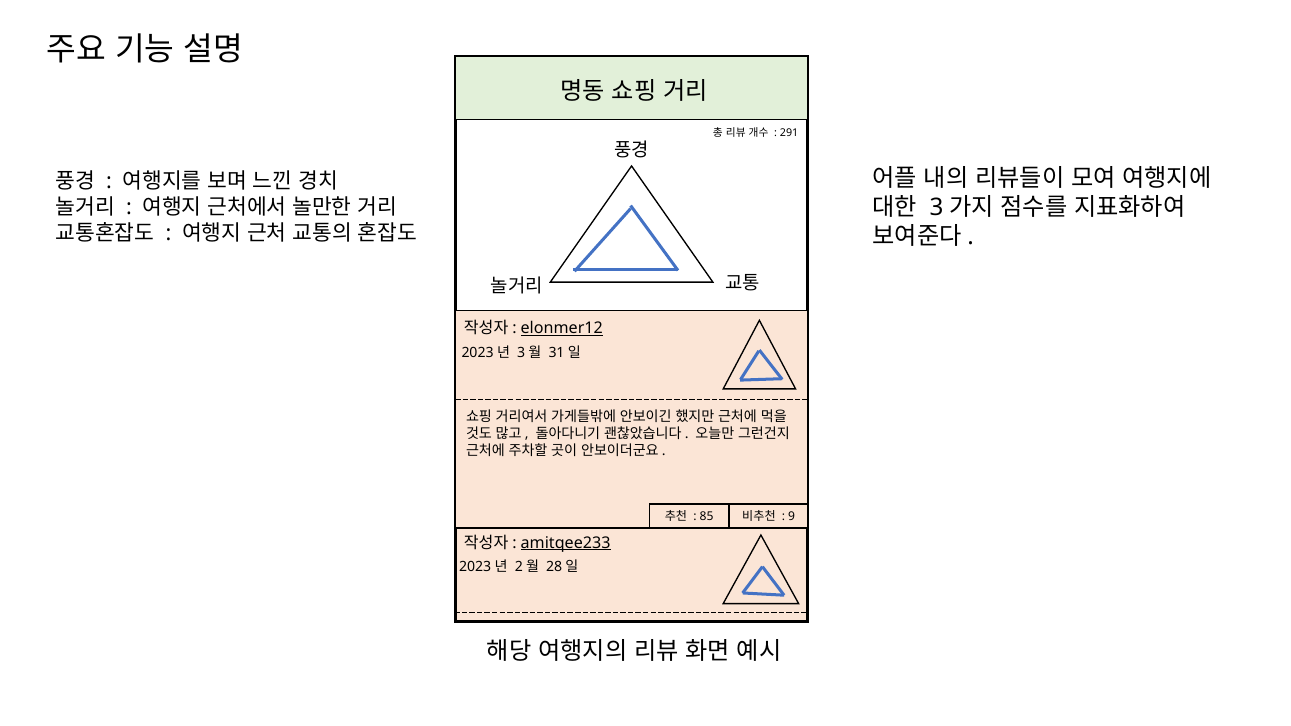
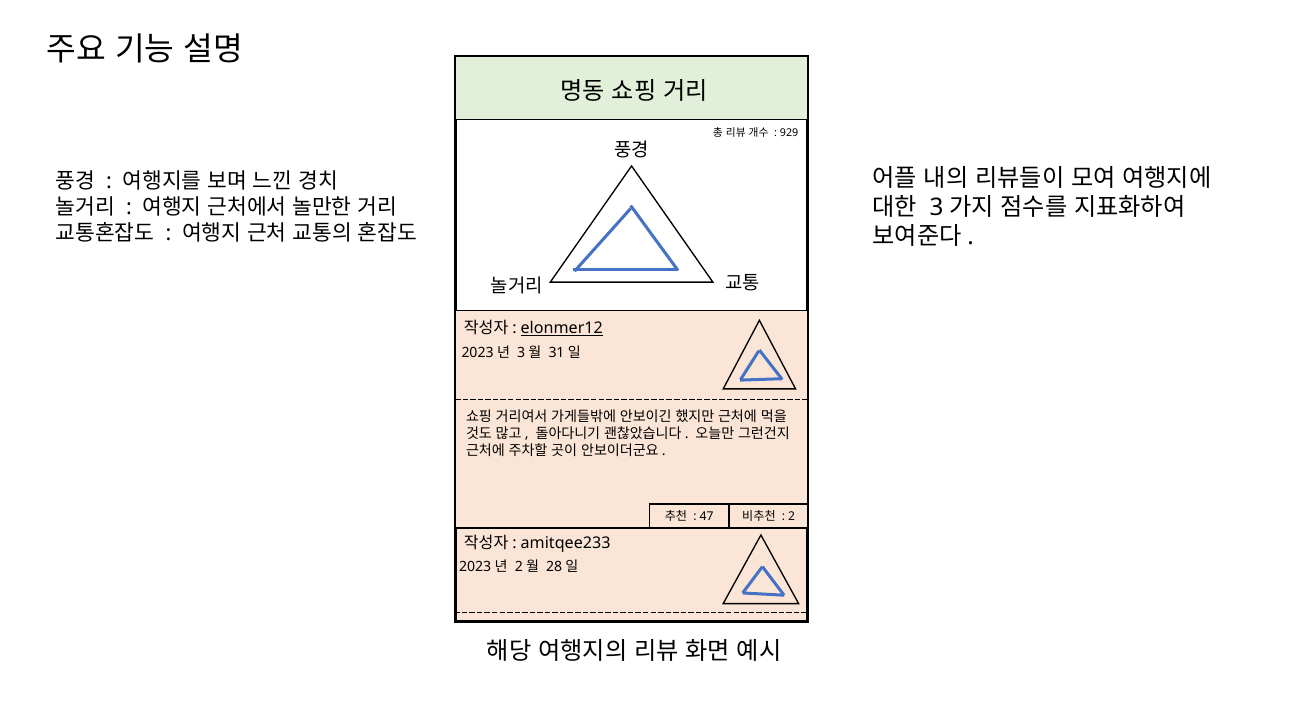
291: 291 -> 929
85: 85 -> 47
9: 9 -> 2
amitqee233 underline: present -> none
